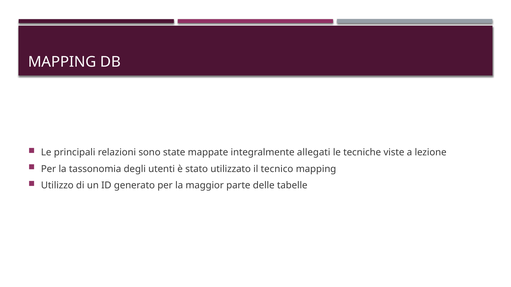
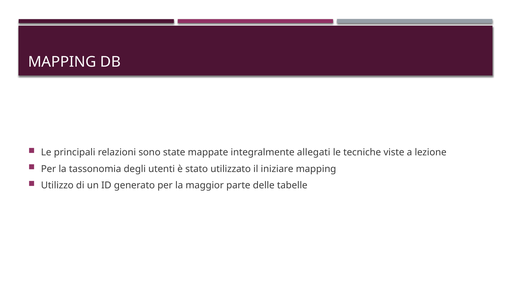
tecnico: tecnico -> iniziare
